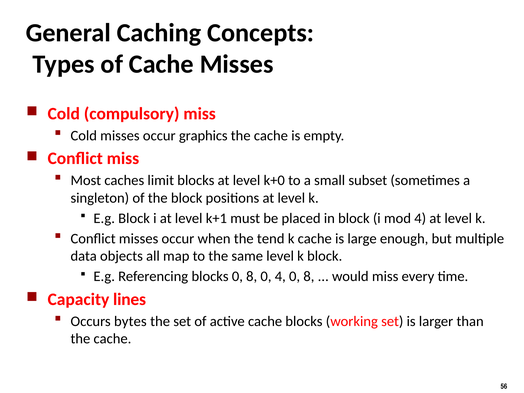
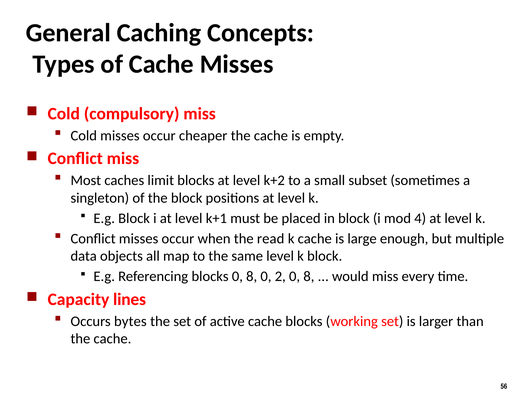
graphics: graphics -> cheaper
k+0: k+0 -> k+2
tend: tend -> read
0 4: 4 -> 2
